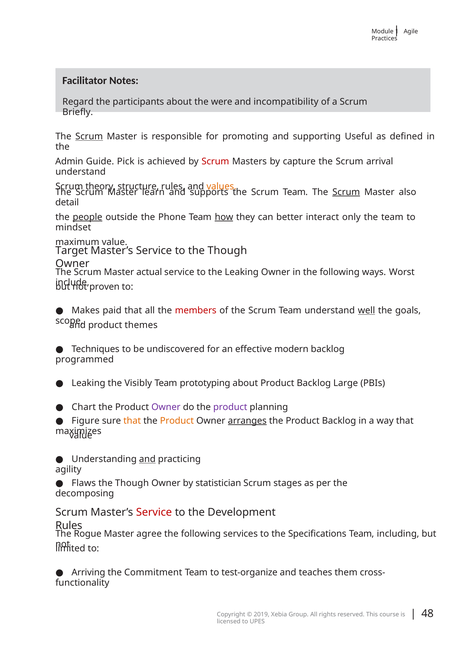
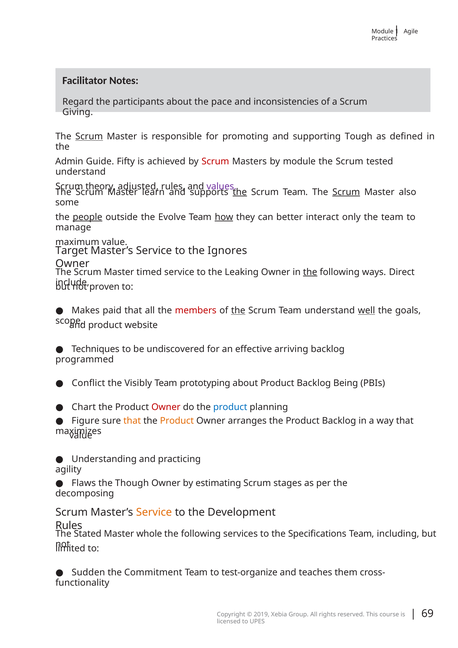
were: were -> pace
incompatibility: incompatibility -> inconsistencies
Brieﬂy: Brieﬂy -> Giving
Useful: Useful -> Tough
Pick: Pick -> Fifty
by capture: capture -> module
arrival: arrival -> tested
structure: structure -> adjusted
values colour: orange -> purple
the at (240, 192) underline: none -> present
detail: detail -> some
Phone: Phone -> Evolve
mindset: mindset -> manage
to the Though: Though -> Ignores
actual: actual -> timed
the at (310, 272) underline: none -> present
Worst: Worst -> Direct
the at (238, 310) underline: none -> present
themes: themes -> website
modern: modern -> arriving
Leaking at (88, 383): Leaking -> Conﬂict
Large: Large -> Being
Owner at (166, 407) colour: purple -> red
product at (230, 407) colour: purple -> blue
arranges underline: present -> none
and at (147, 459) underline: present -> none
statistician: statistician -> estimating
Service at (154, 512) colour: red -> orange
Rogue: Rogue -> Stated
agree: agree -> whole
Arriving: Arriving -> Sudden
48: 48 -> 69
